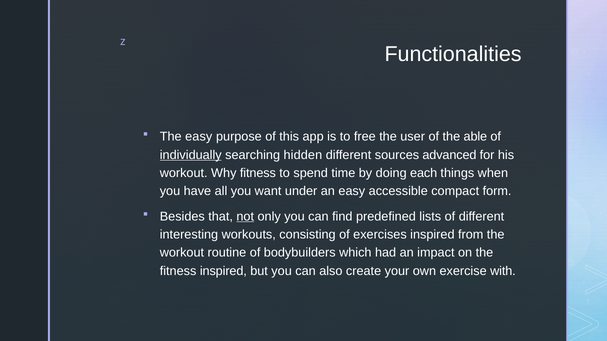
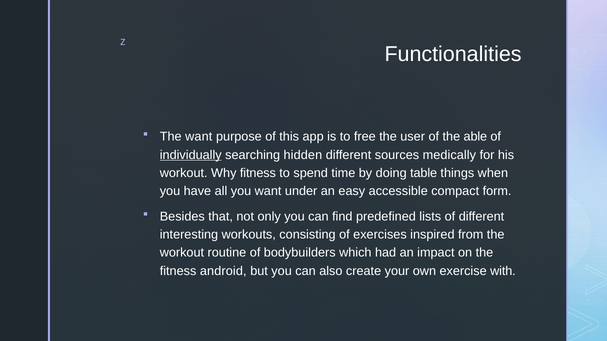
The easy: easy -> want
advanced: advanced -> medically
each: each -> table
not underline: present -> none
fitness inspired: inspired -> android
